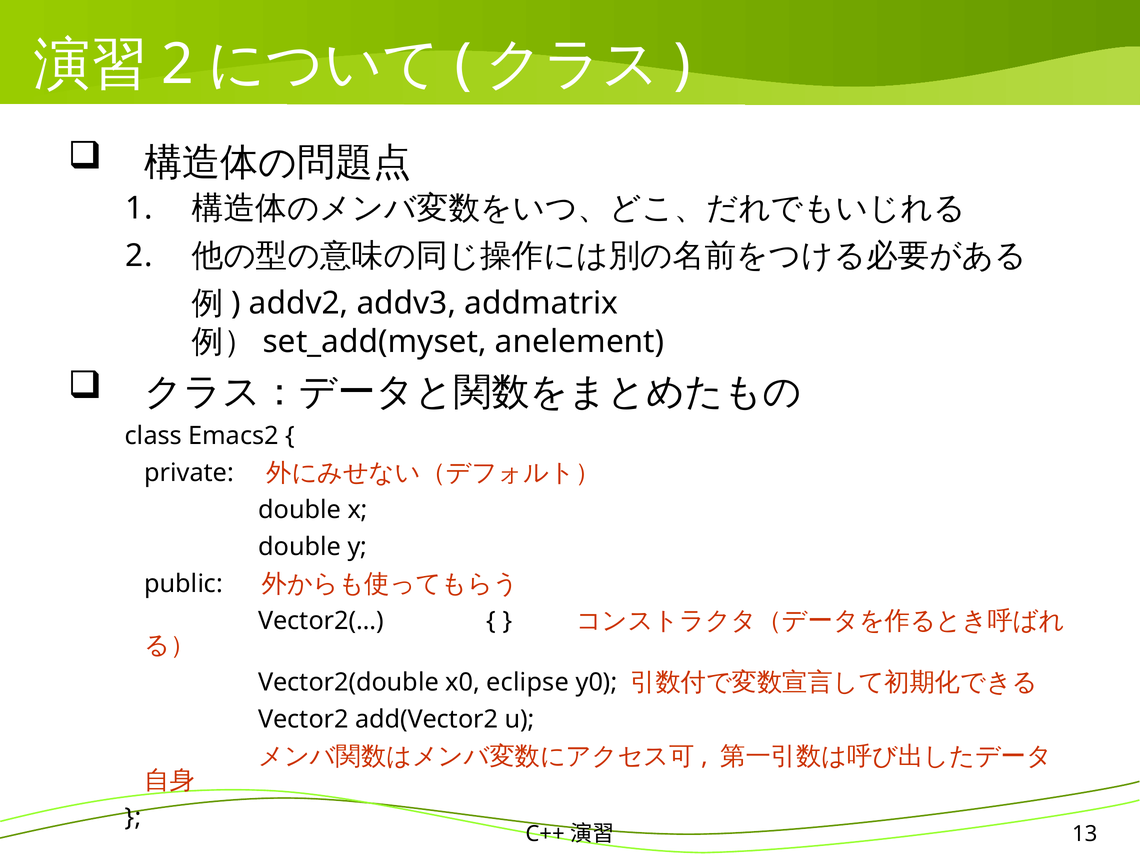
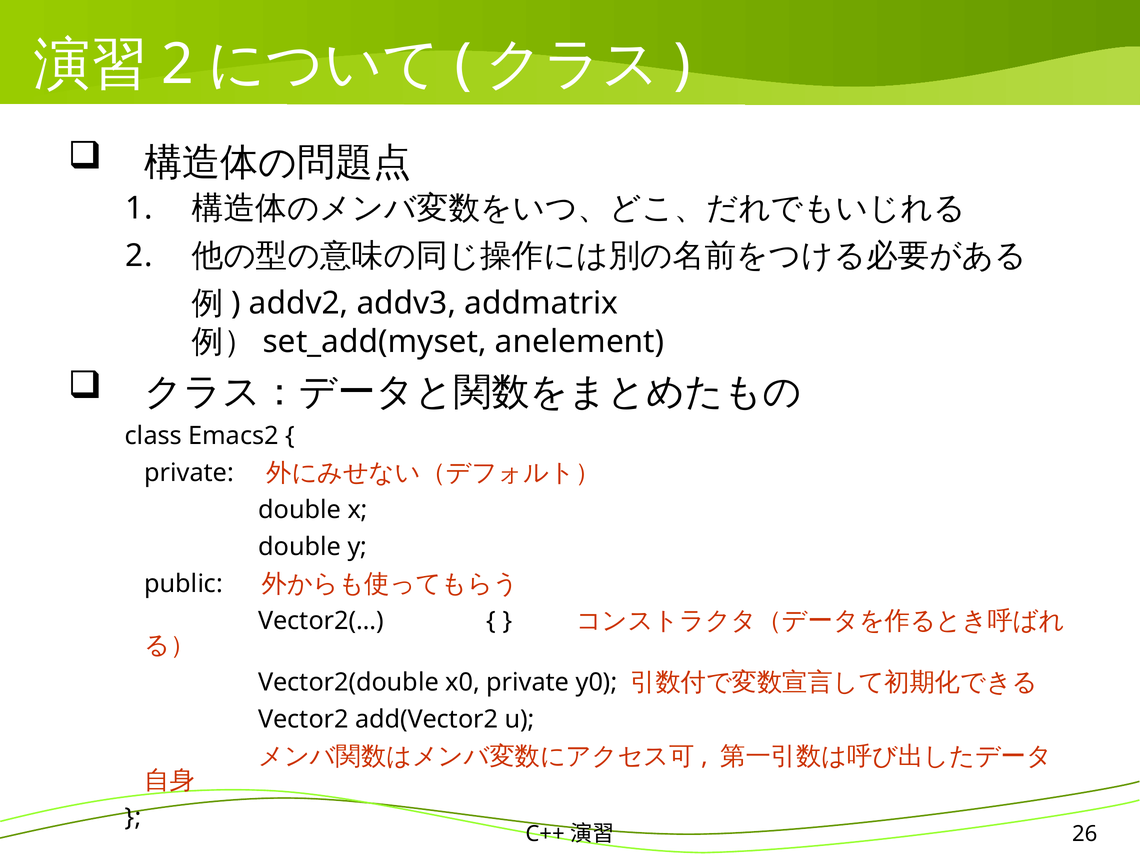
x0 eclipse: eclipse -> private
13: 13 -> 26
